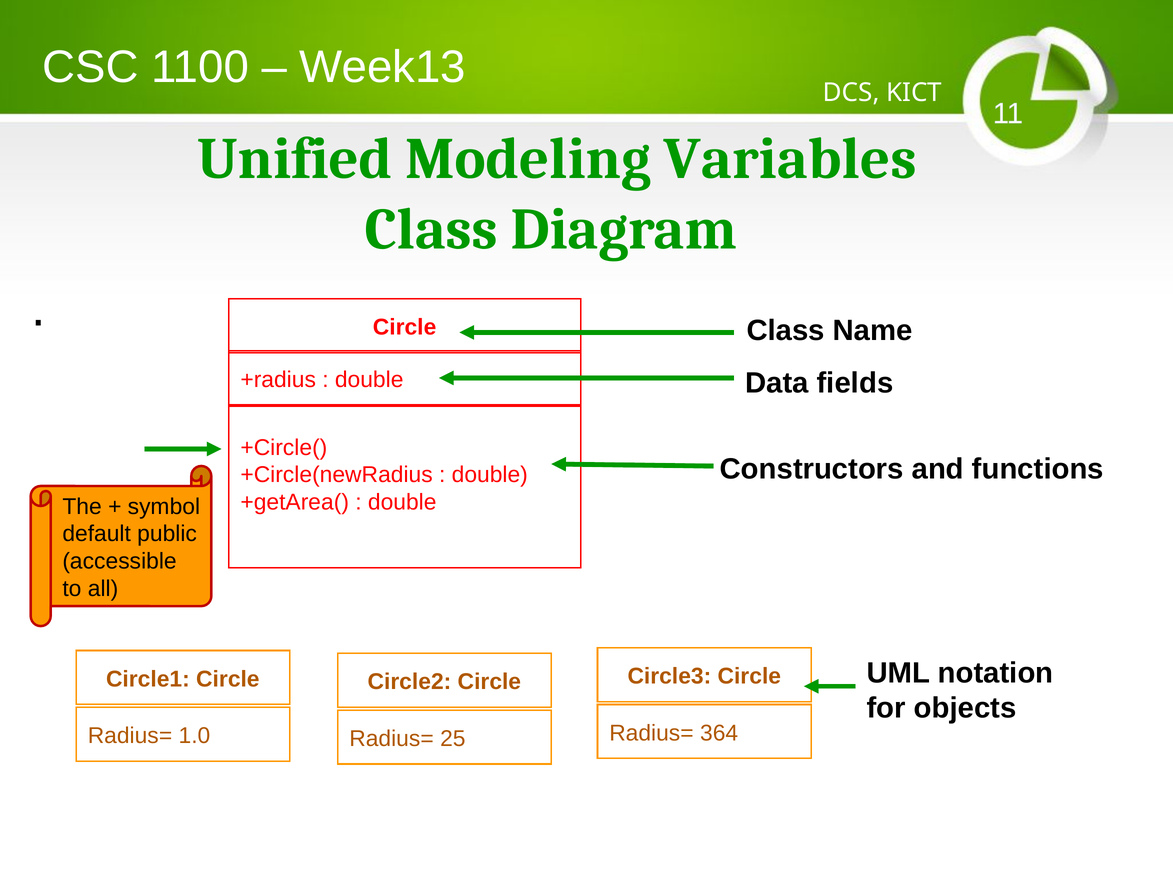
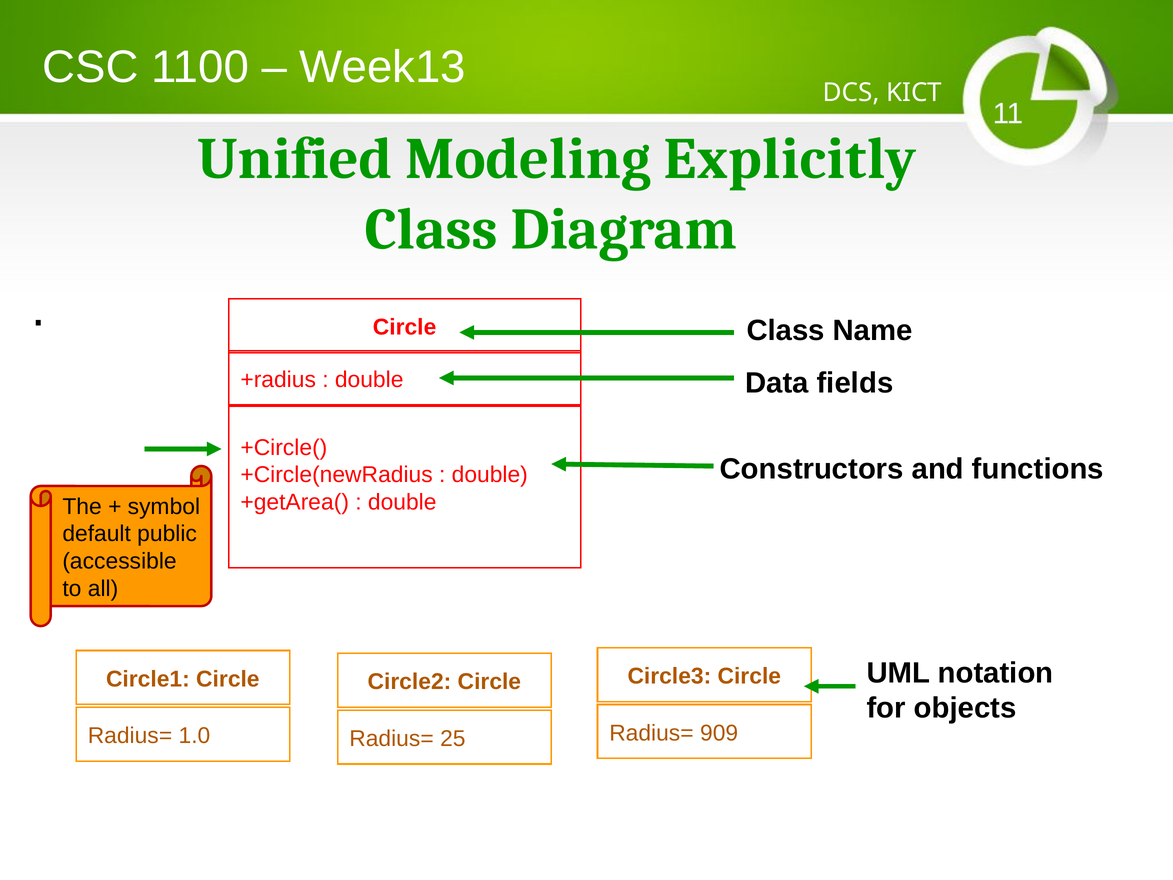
Variables: Variables -> Explicitly
364: 364 -> 909
